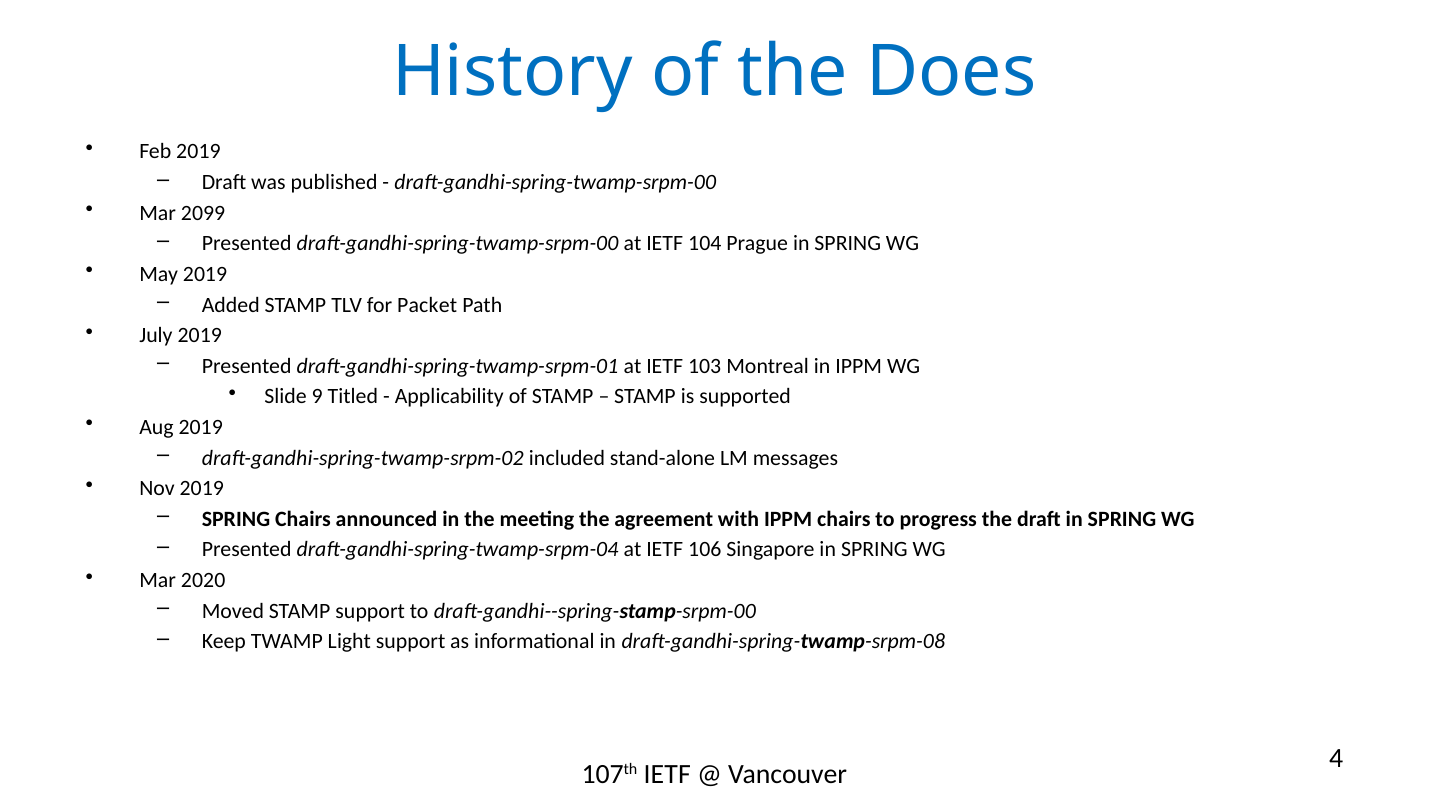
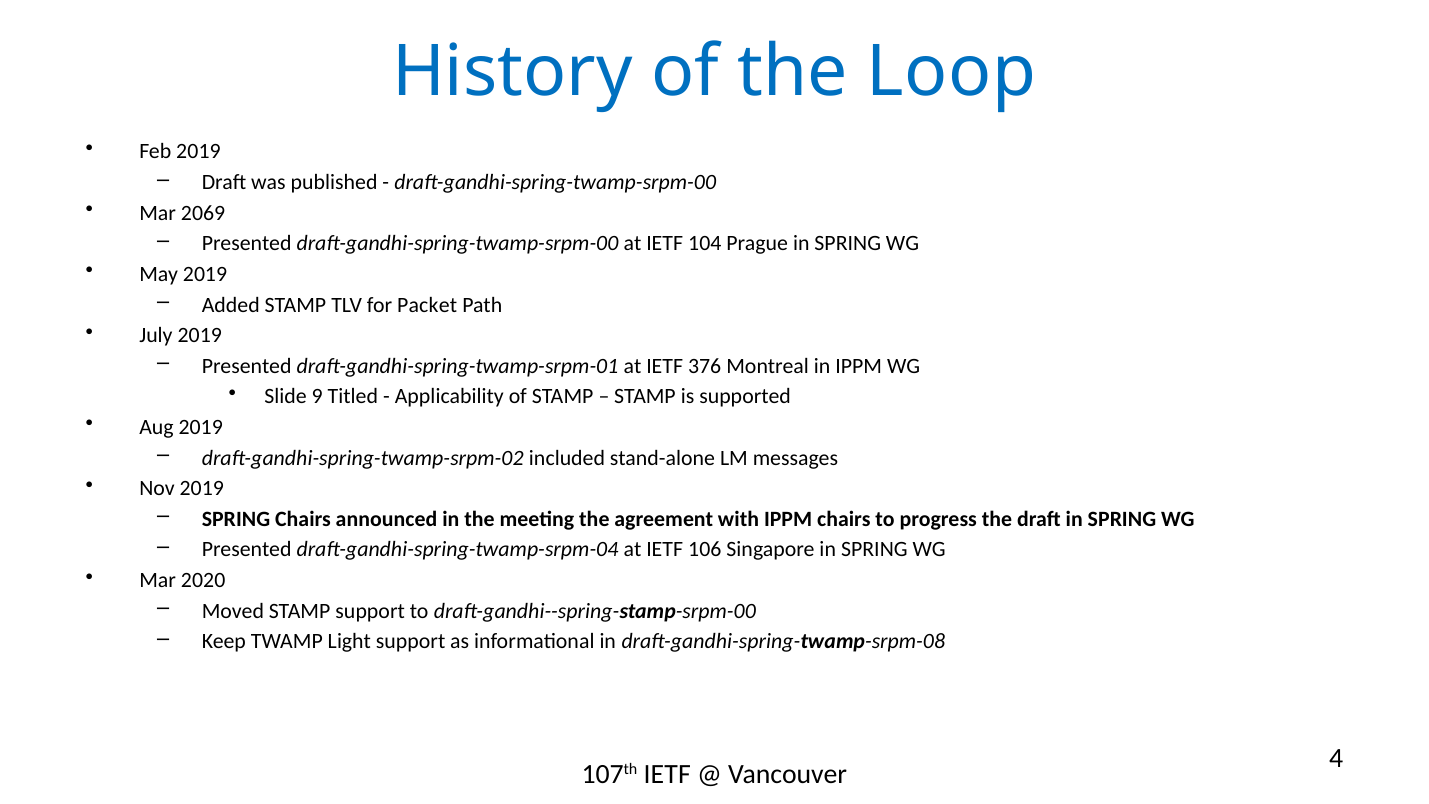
Does: Does -> Loop
2099: 2099 -> 2069
103: 103 -> 376
